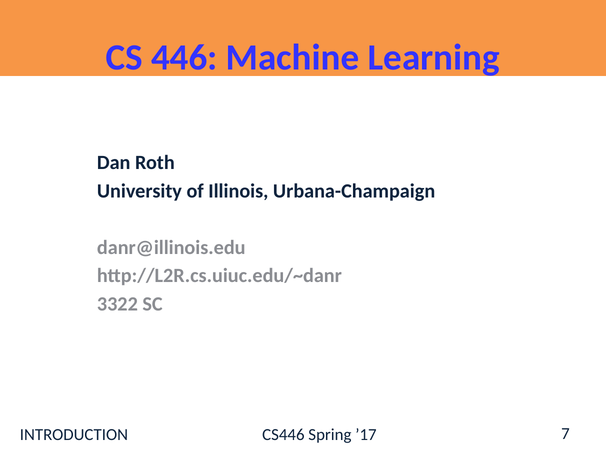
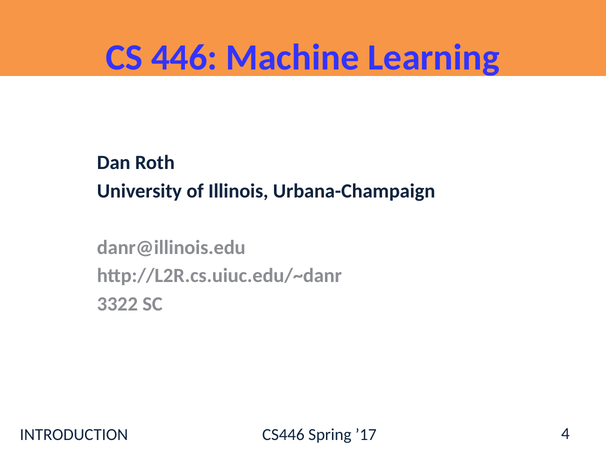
7: 7 -> 4
